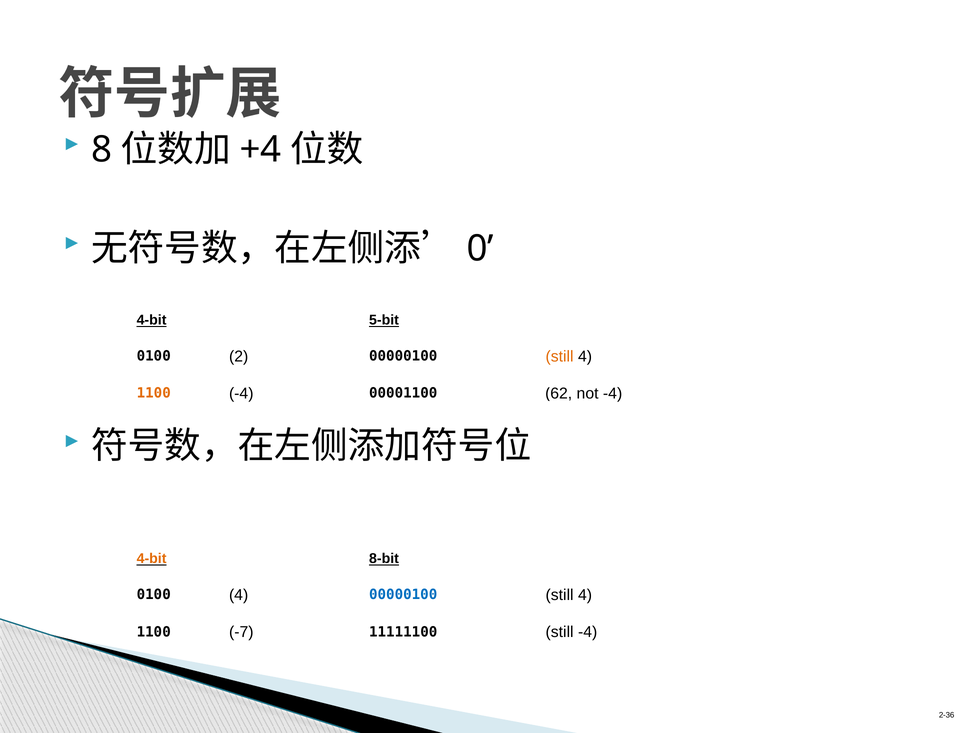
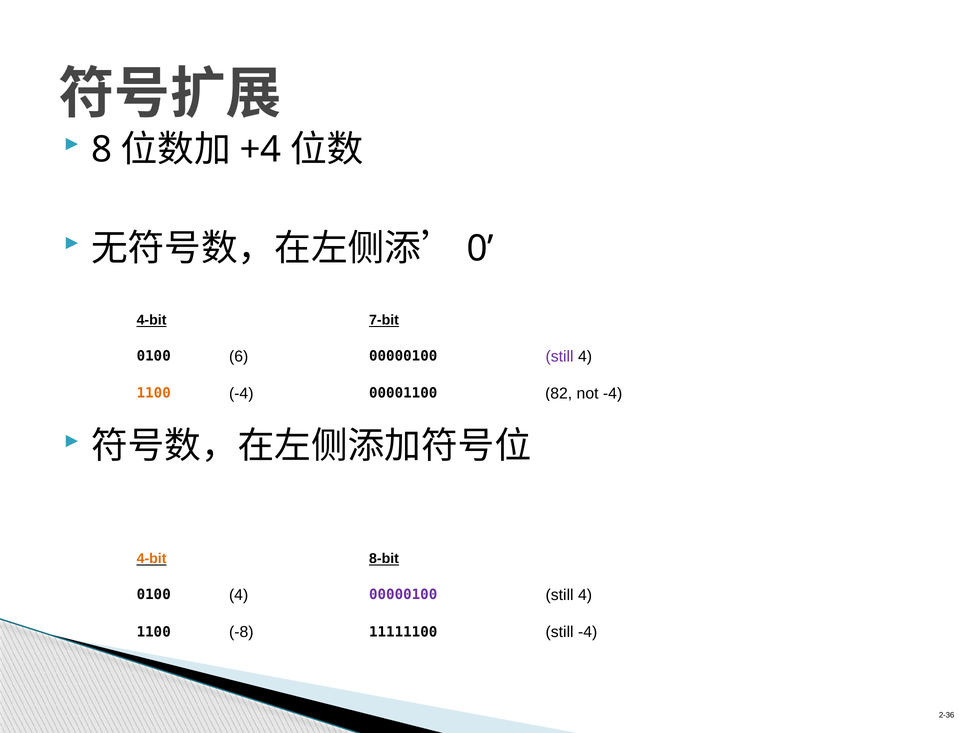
5-bit: 5-bit -> 7-bit
2: 2 -> 6
still at (560, 357) colour: orange -> purple
62: 62 -> 82
00000100 at (403, 595) colour: blue -> purple
-7: -7 -> -8
